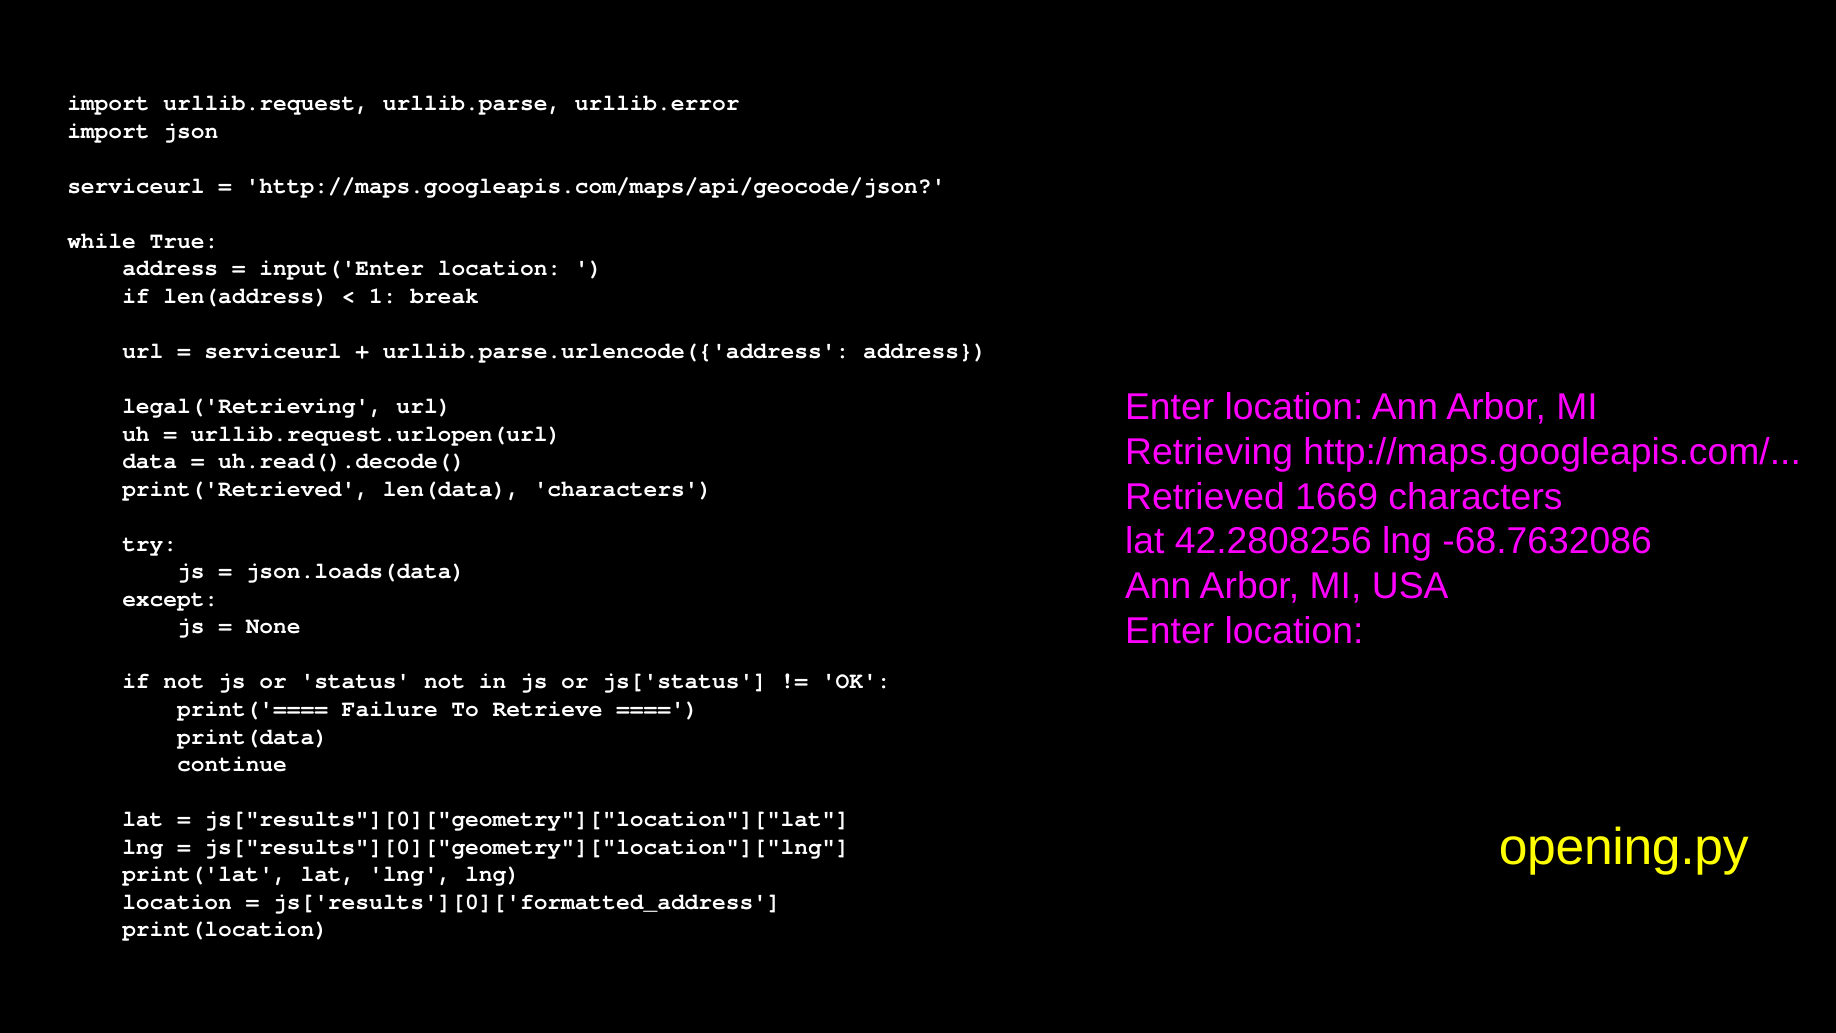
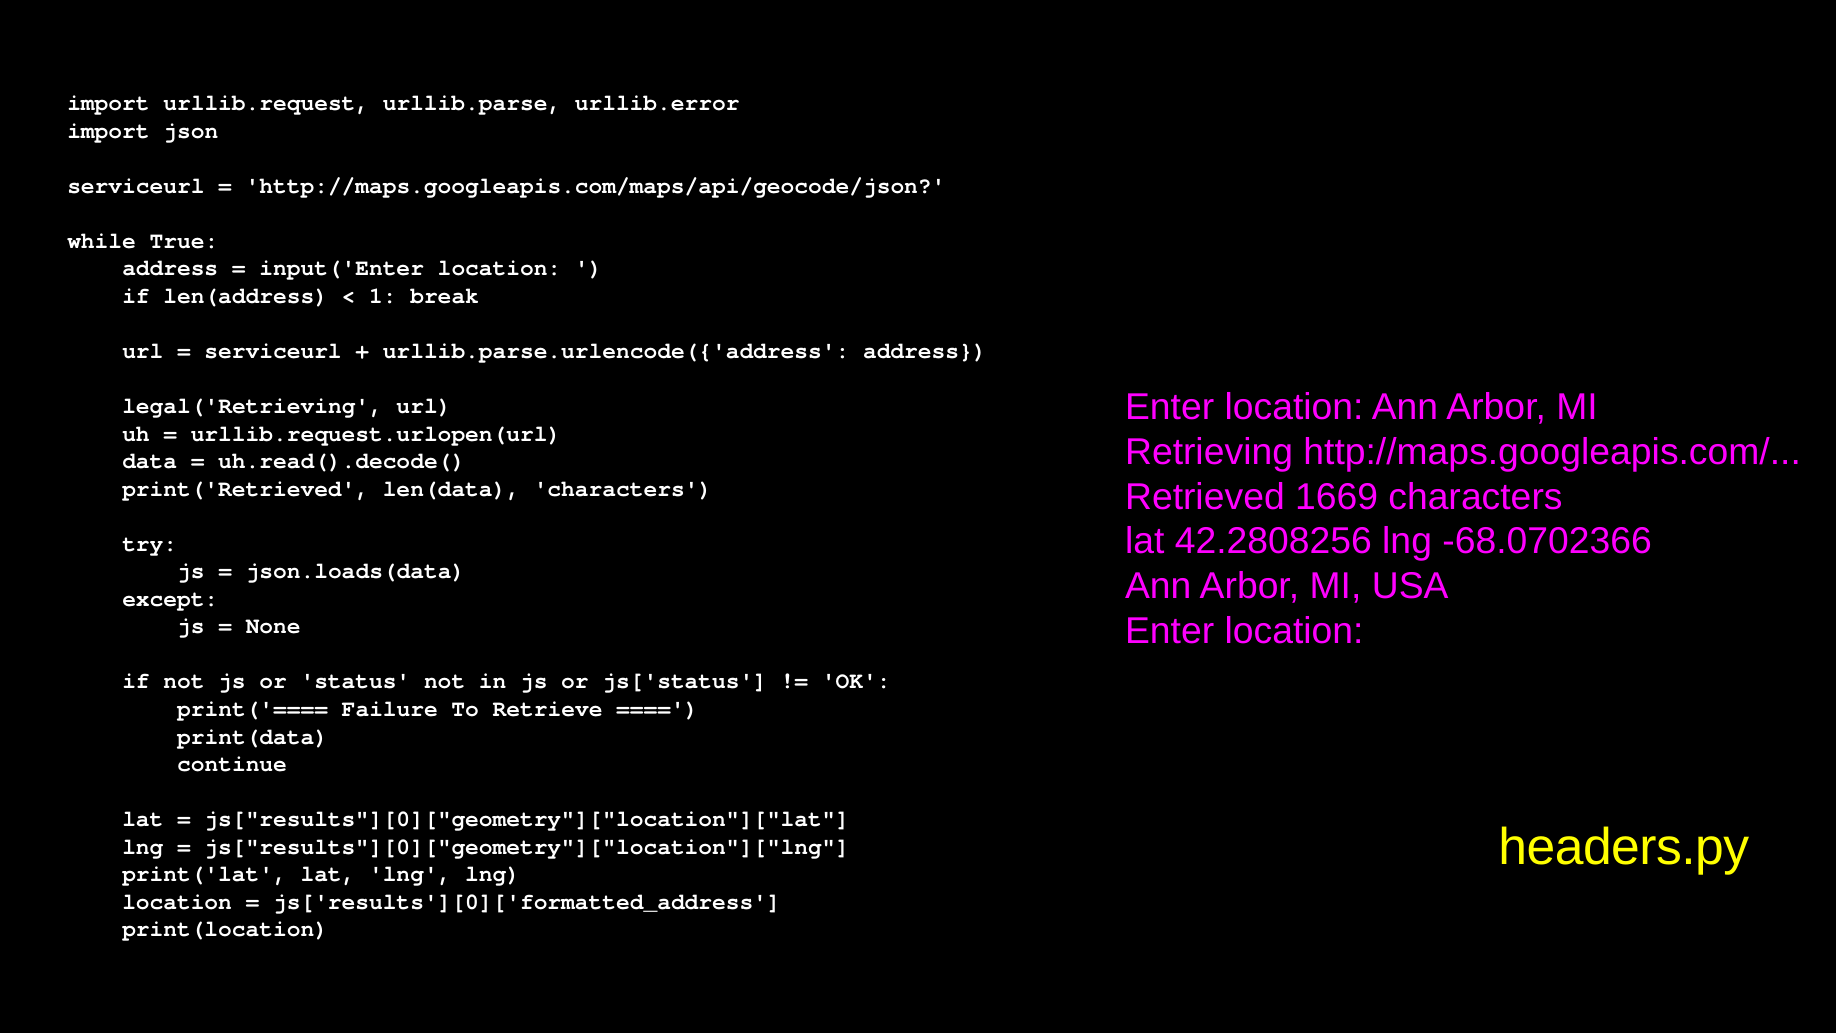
-68.7632086: -68.7632086 -> -68.0702366
opening.py: opening.py -> headers.py
